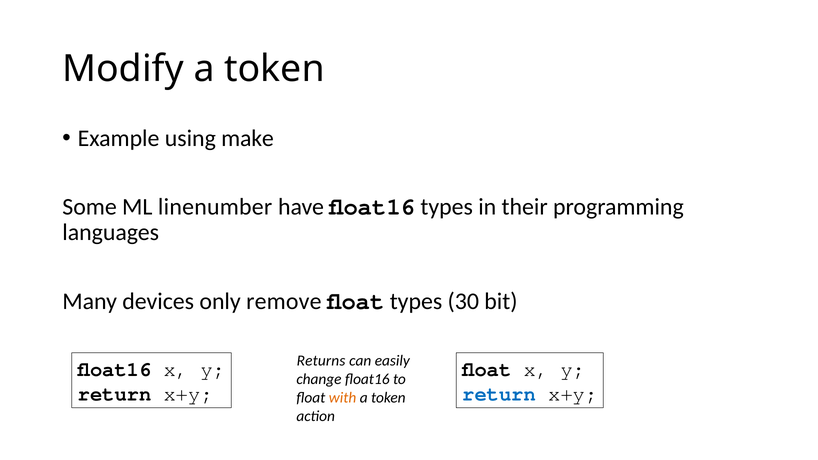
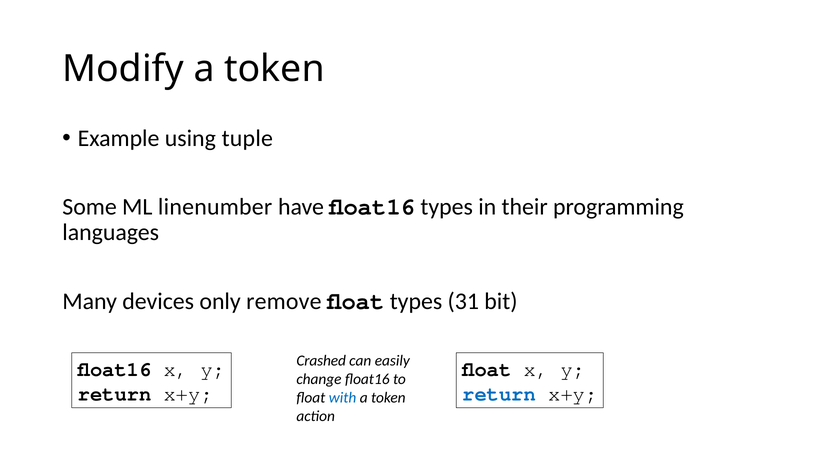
make: make -> tuple
30: 30 -> 31
Returns: Returns -> Crashed
with colour: orange -> blue
